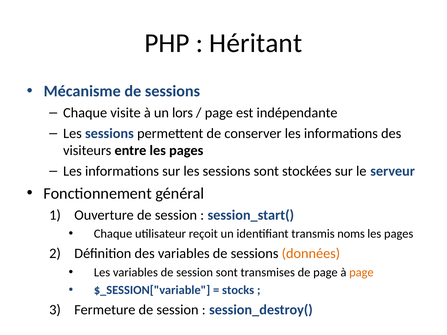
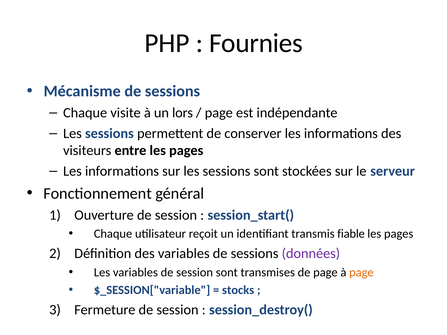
Héritant: Héritant -> Fournies
noms: noms -> fiable
données colour: orange -> purple
